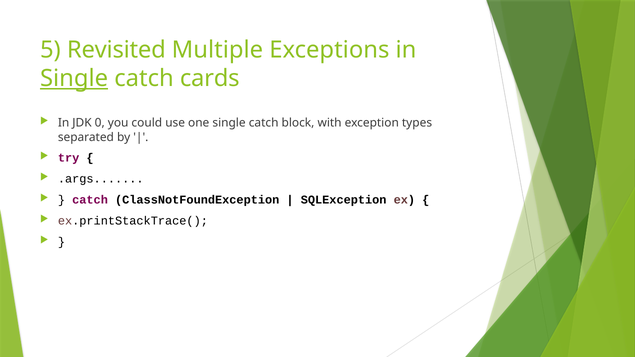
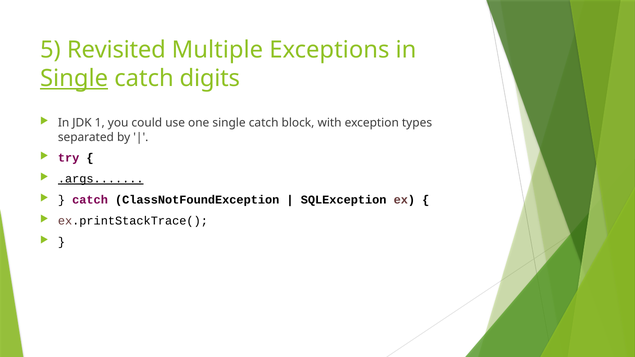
cards: cards -> digits
0: 0 -> 1
.args underline: none -> present
